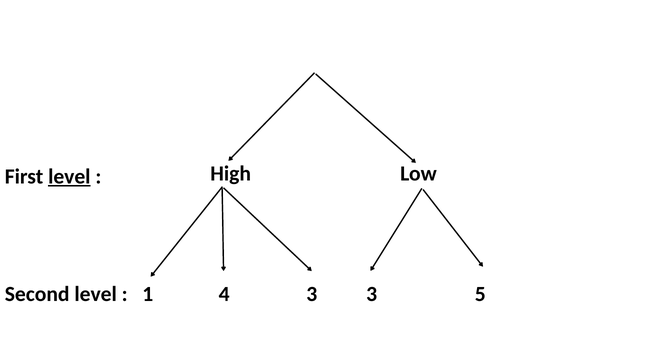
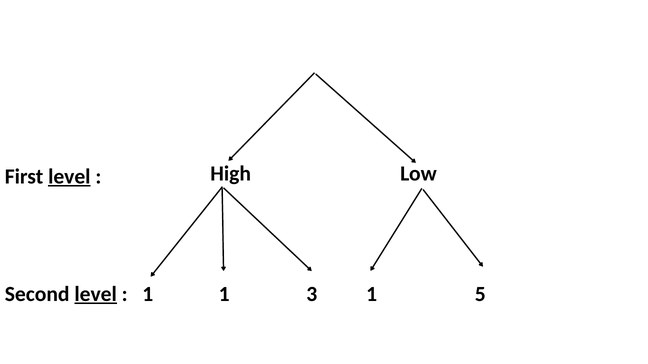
level at (96, 294) underline: none -> present
1 4: 4 -> 1
3 3: 3 -> 1
